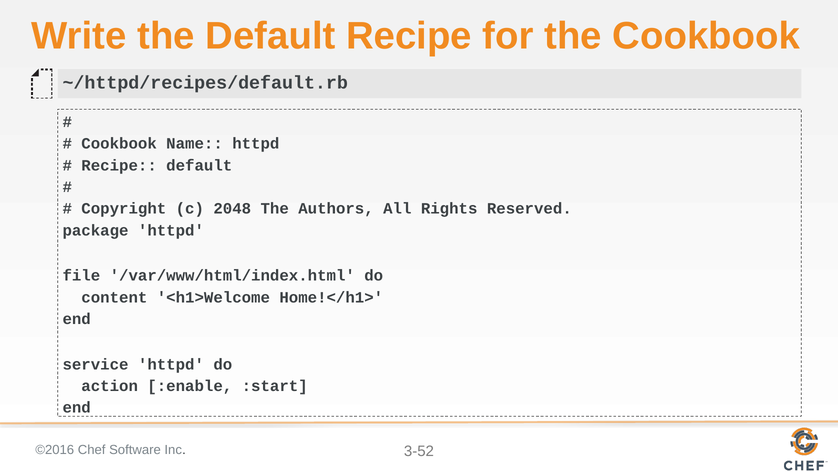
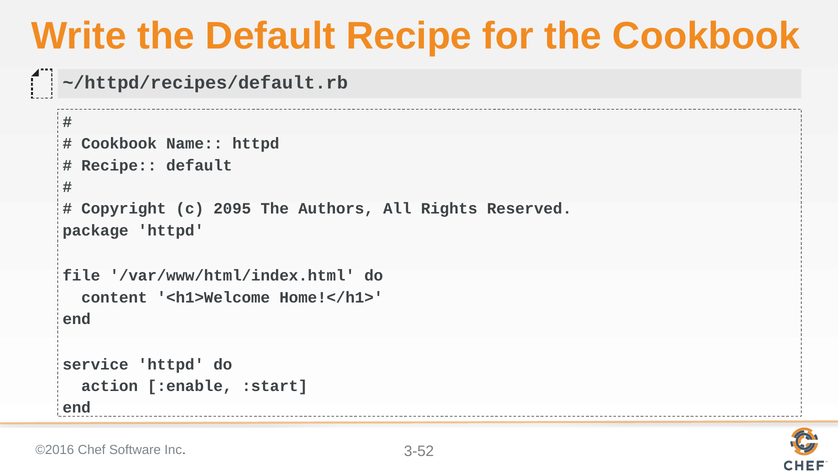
2048: 2048 -> 2095
